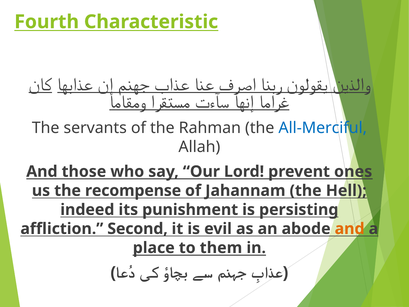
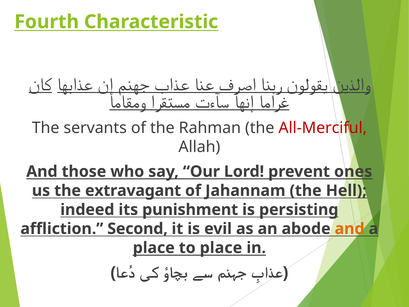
All-Merciful colour: blue -> red
recompense: recompense -> extravagant
to them: them -> place
